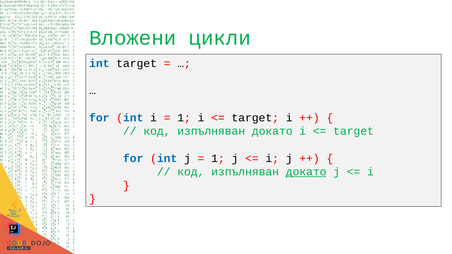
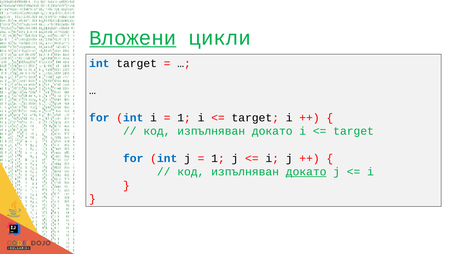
Вложени underline: none -> present
